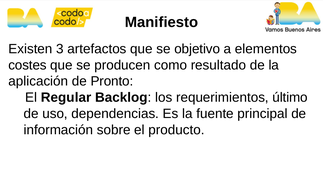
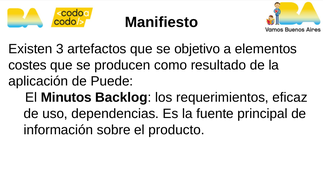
Pronto: Pronto -> Puede
Regular: Regular -> Minutos
último: último -> eficaz
